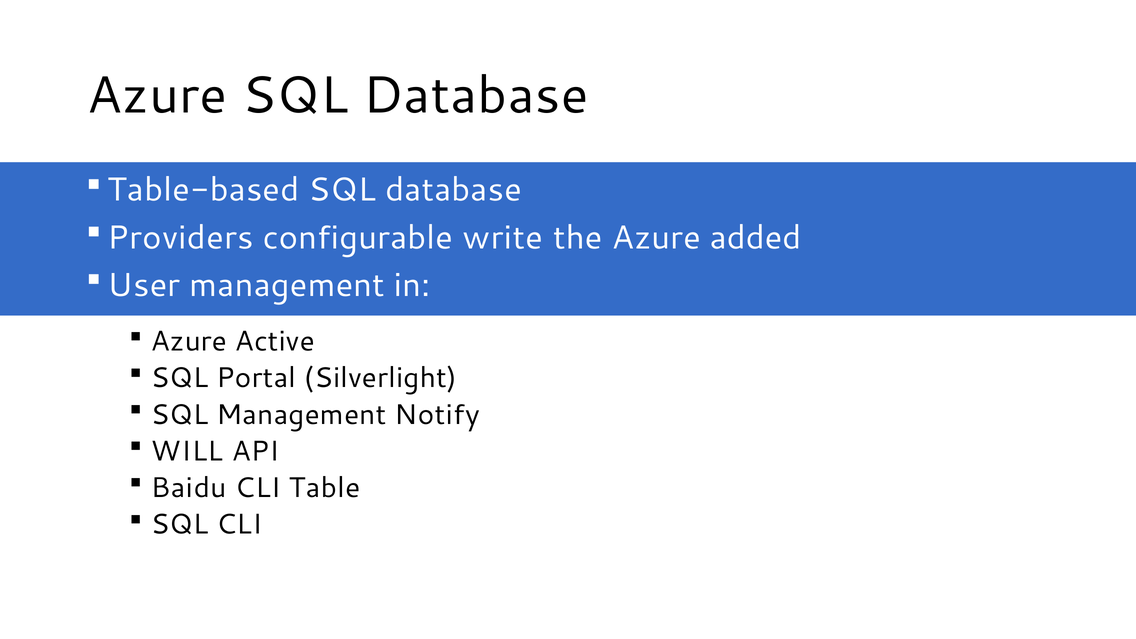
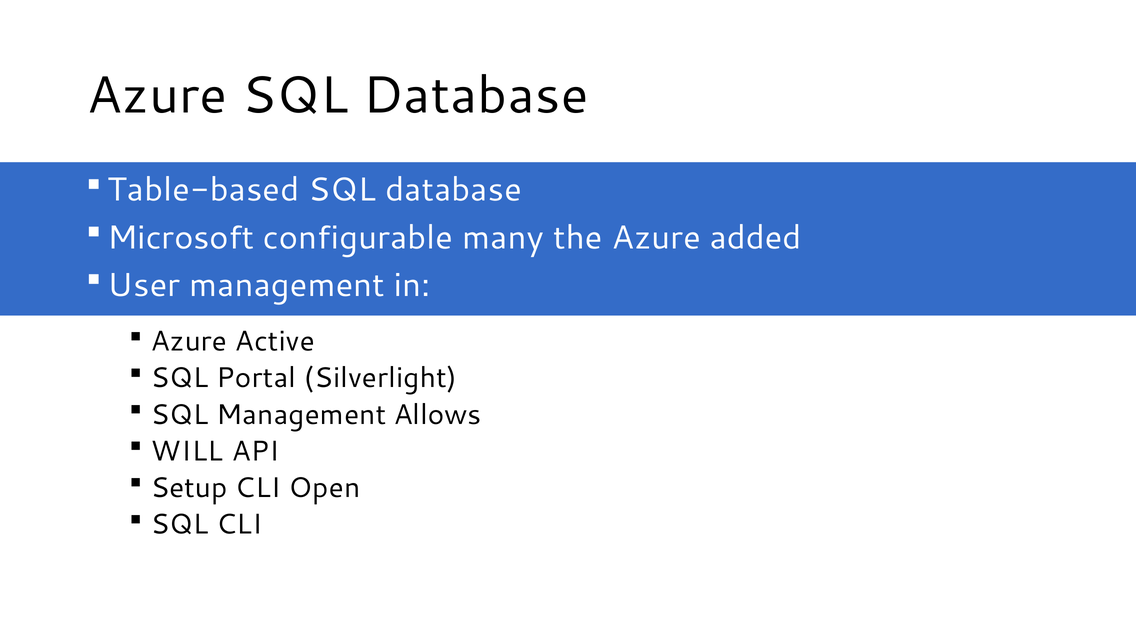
Providers: Providers -> Microsoft
write: write -> many
Notify: Notify -> Allows
Baidu: Baidu -> Setup
Table: Table -> Open
